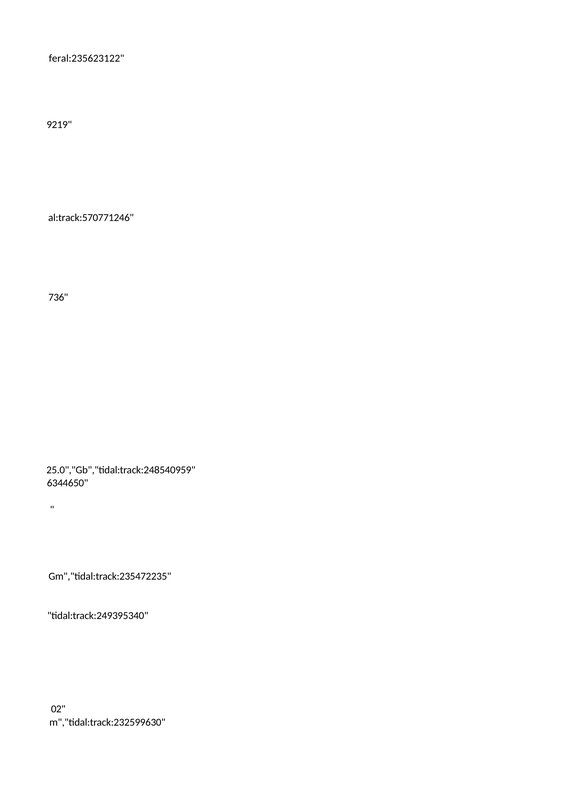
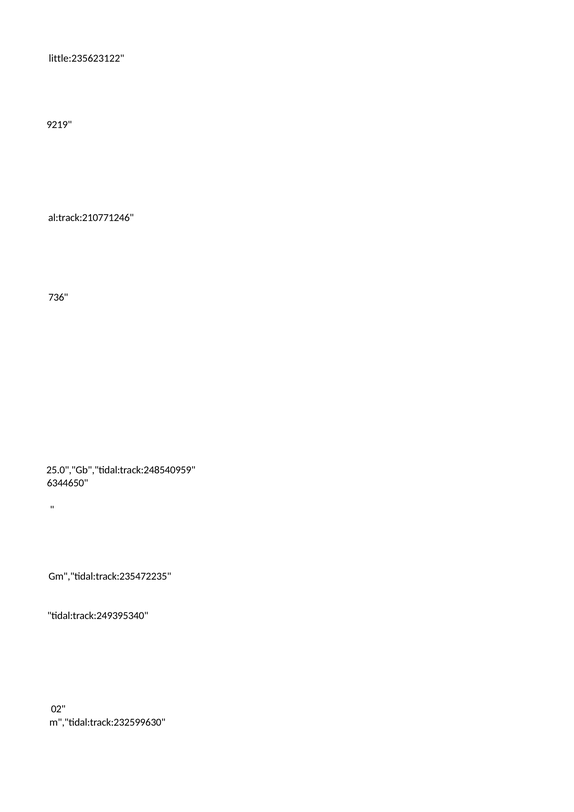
feral:235623122: feral:235623122 -> little:235623122
al:track:570771246: al:track:570771246 -> al:track:210771246
